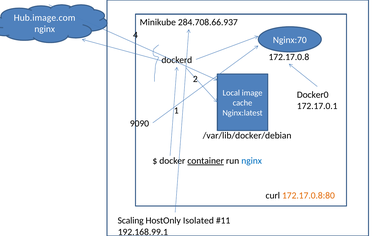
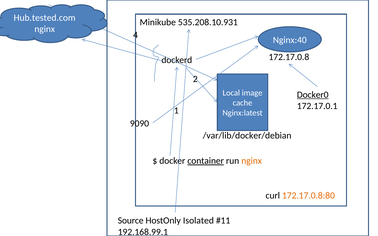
Hub.image.com: Hub.image.com -> Hub.tested.com
284.708.66.937: 284.708.66.937 -> 535.208.10.931
Nginx:70: Nginx:70 -> Nginx:40
Docker0 underline: none -> present
nginx at (252, 161) colour: blue -> orange
Scaling: Scaling -> Source
